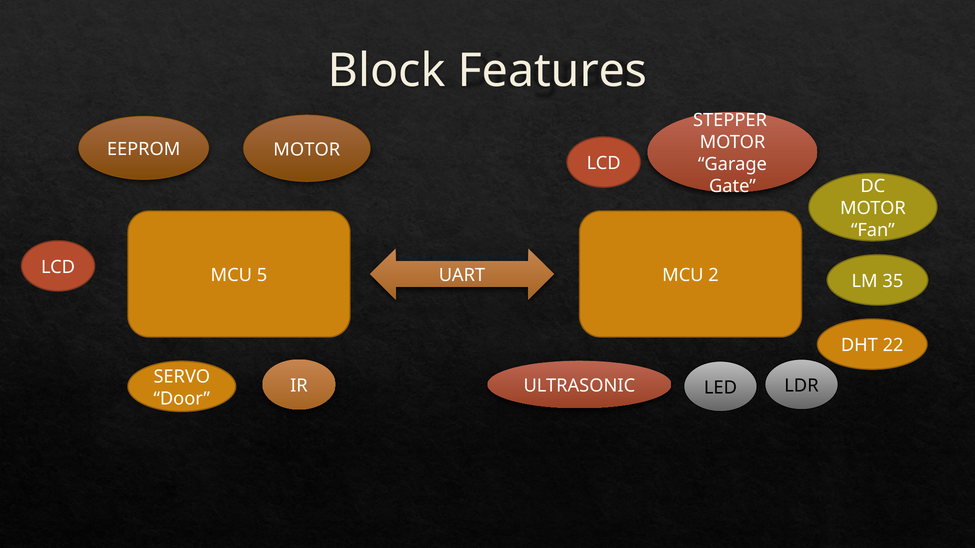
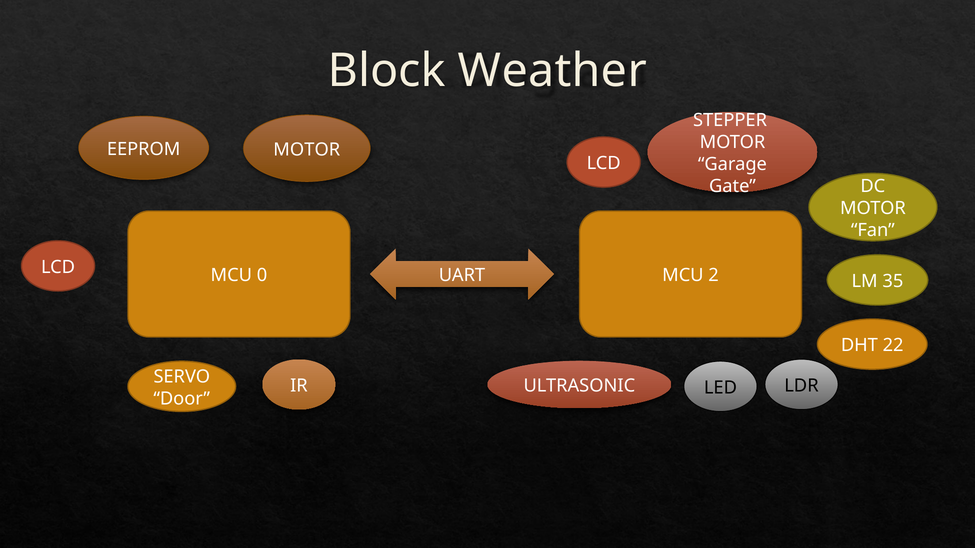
Features: Features -> Weather
5: 5 -> 0
